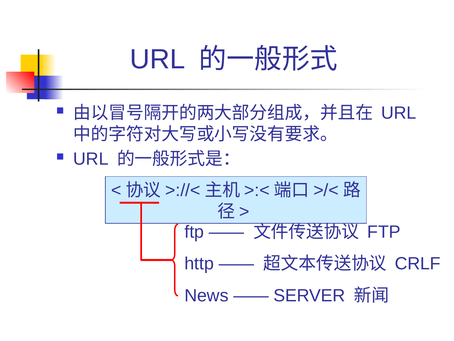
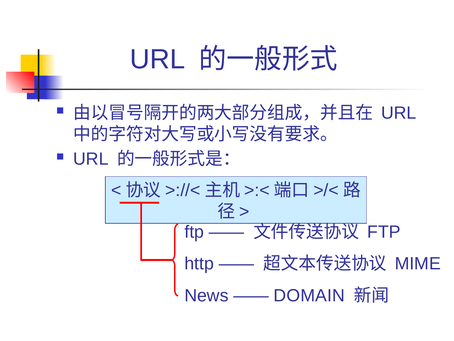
CRLF: CRLF -> MIME
SERVER: SERVER -> DOMAIN
